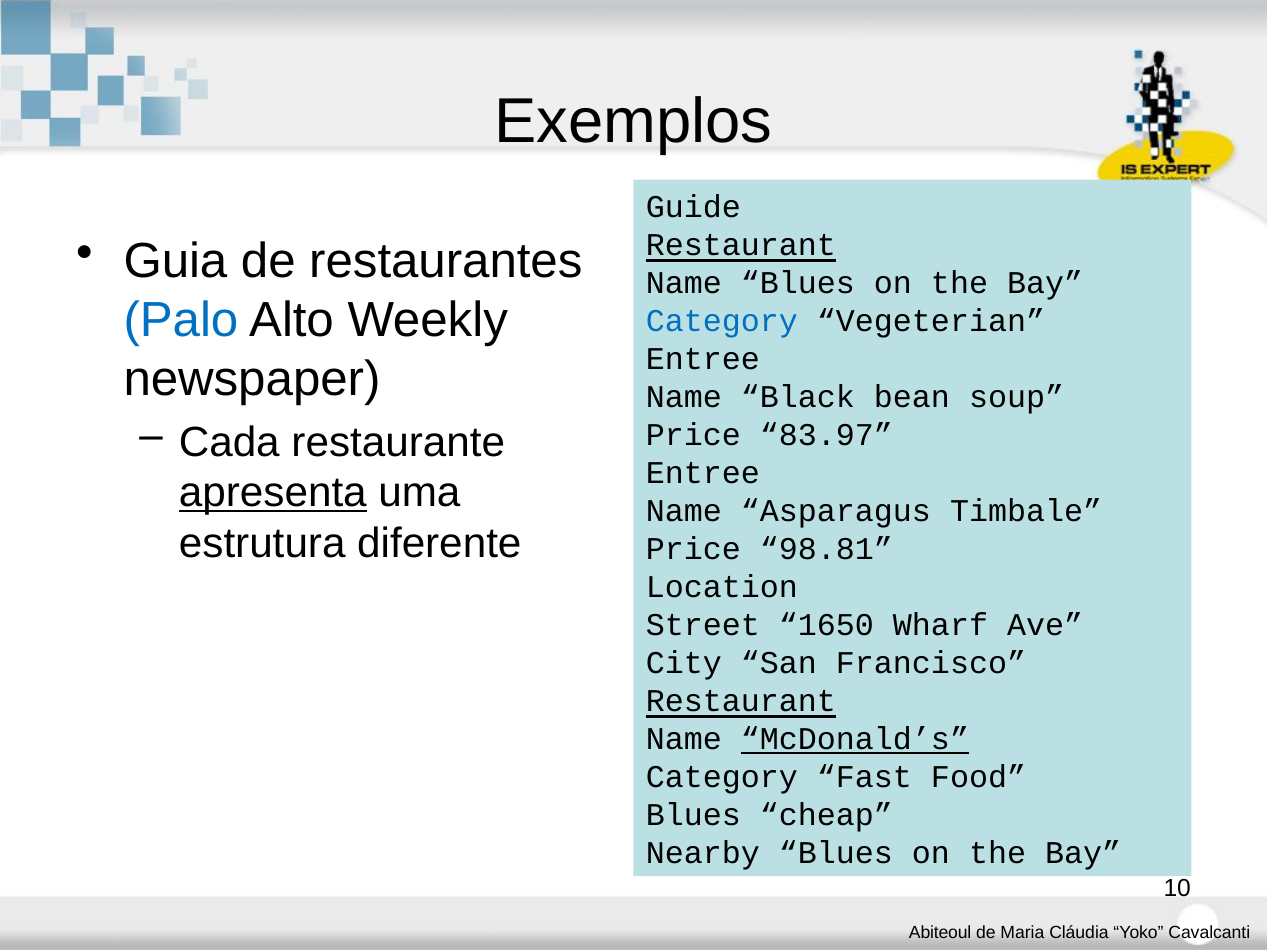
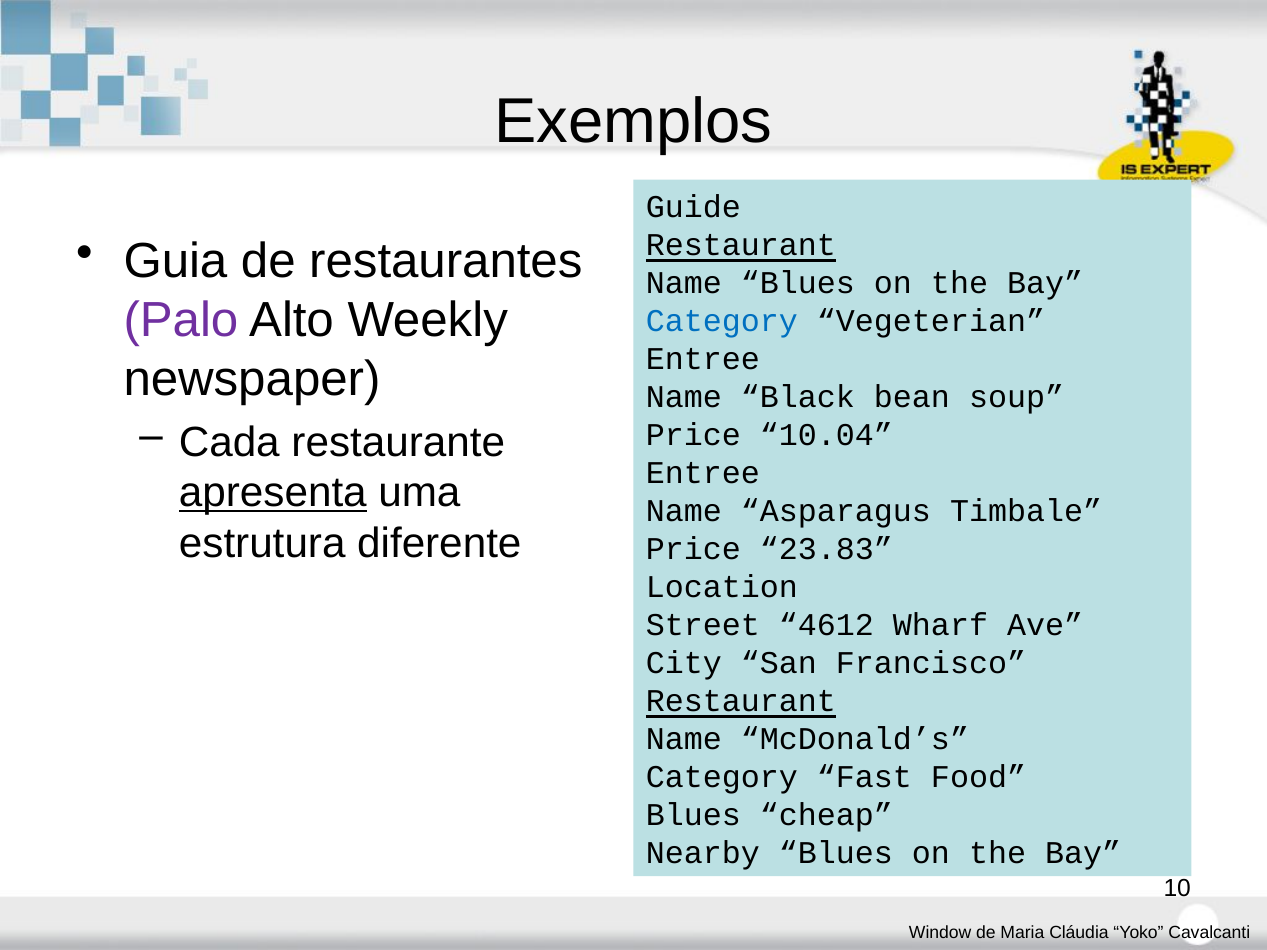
Palo colour: blue -> purple
83.97: 83.97 -> 10.04
98.81: 98.81 -> 23.83
1650: 1650 -> 4612
McDonald’s underline: present -> none
Abiteoul: Abiteoul -> Window
